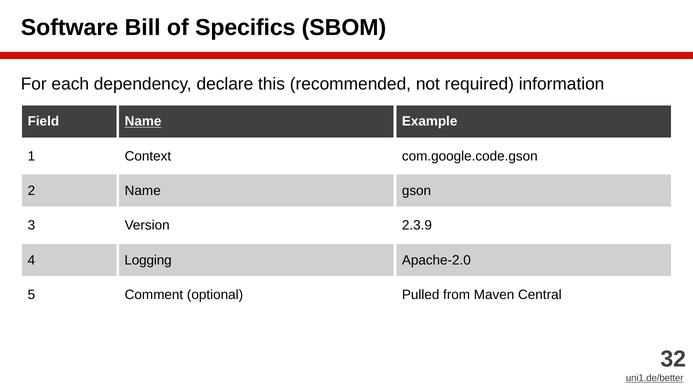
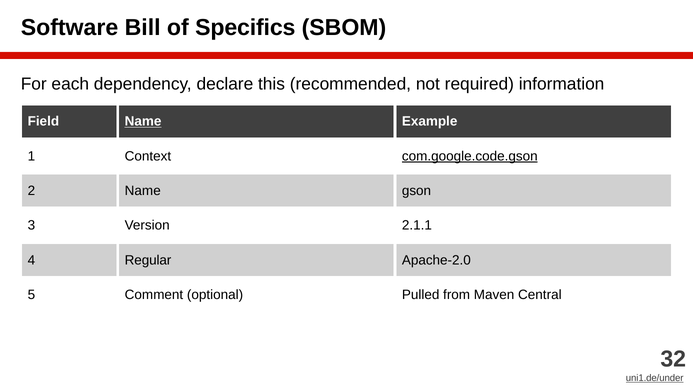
com.google.code.gson underline: none -> present
2.3.9: 2.3.9 -> 2.1.1
Logging: Logging -> Regular
uni1.de/better: uni1.de/better -> uni1.de/under
